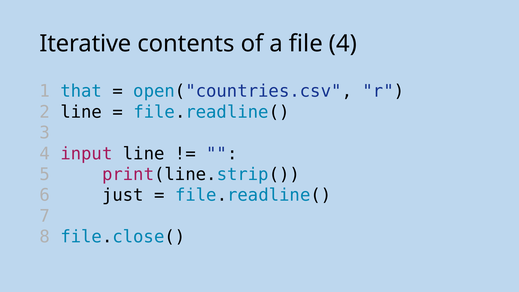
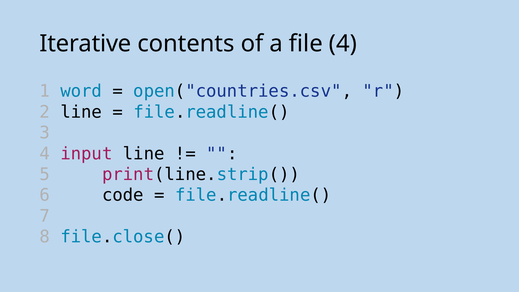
that: that -> word
just: just -> code
